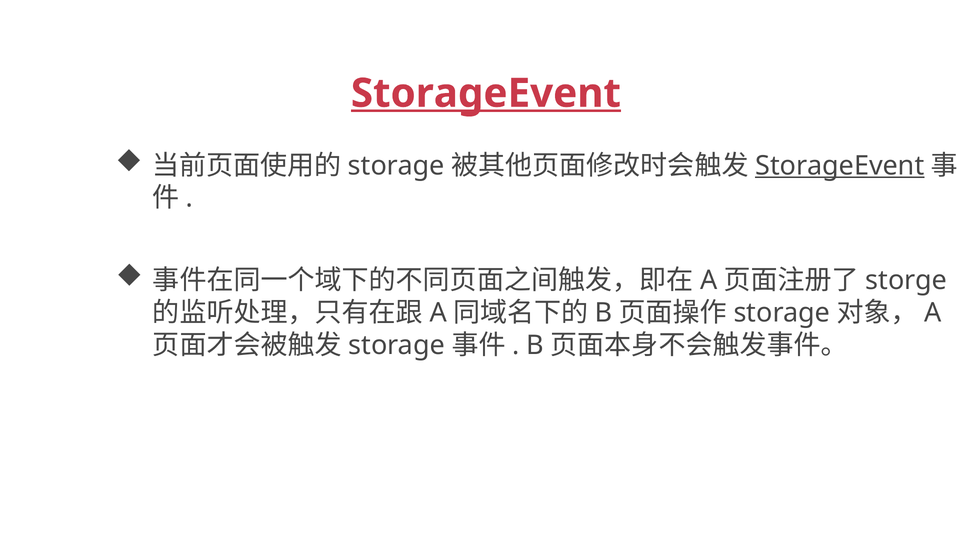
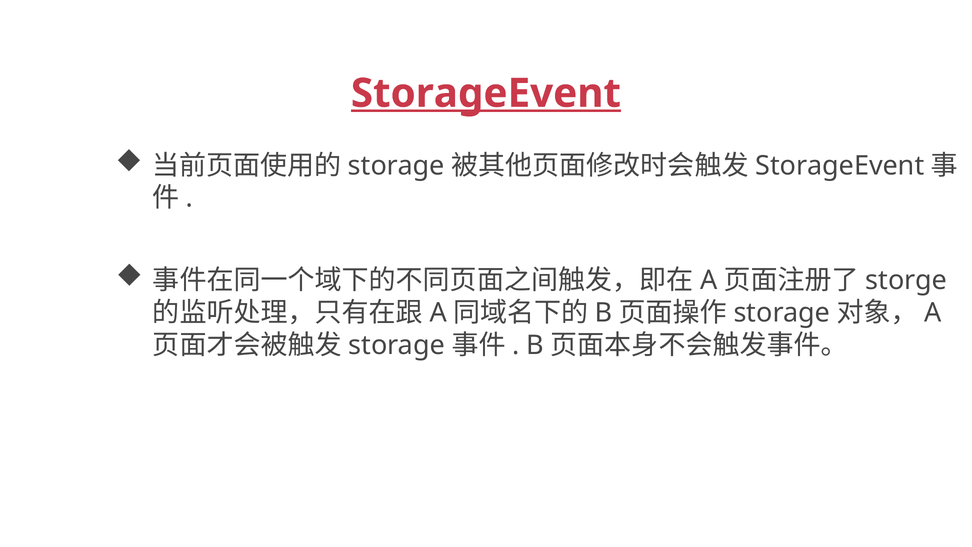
StorageEvent at (840, 166) underline: present -> none
